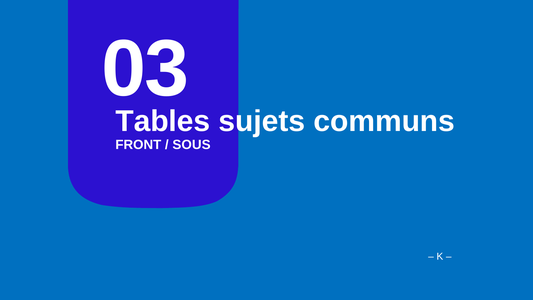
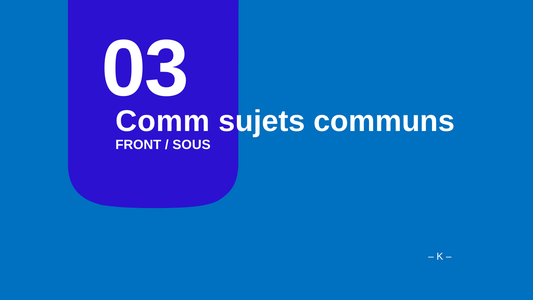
Tables: Tables -> Comm
